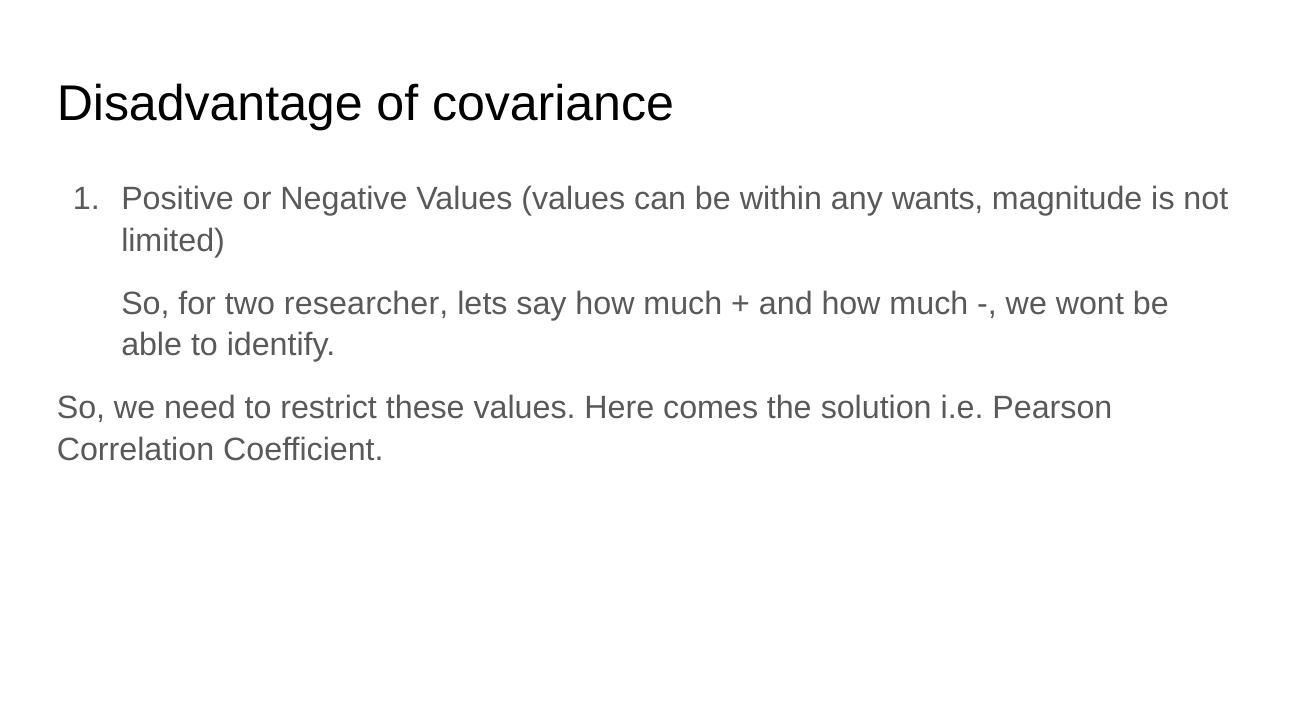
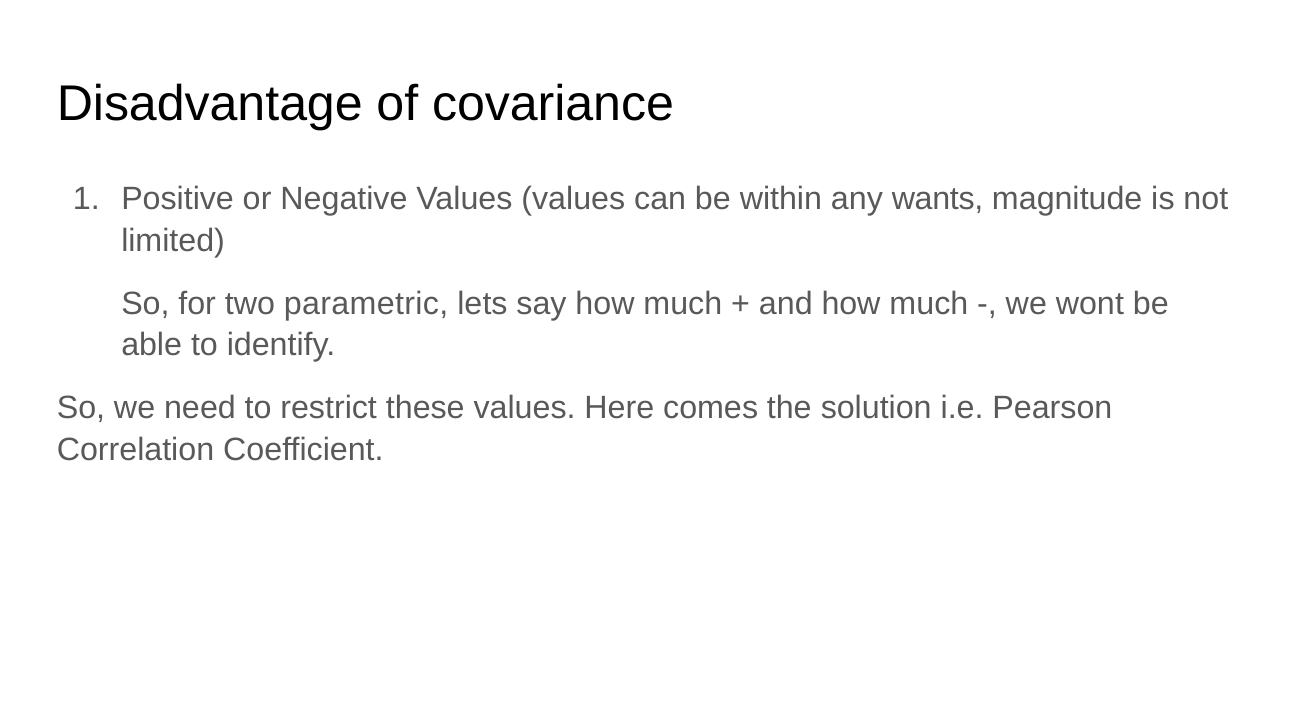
researcher: researcher -> parametric
